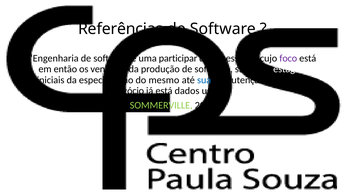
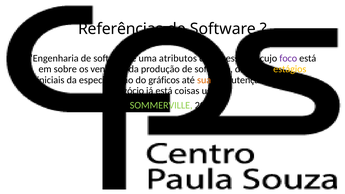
participar: participar -> atributos
então: então -> sobre
saúde: saúde -> dados
estágios colour: white -> yellow
mesmo: mesmo -> gráficos
sua colour: blue -> orange
dados: dados -> coisas
